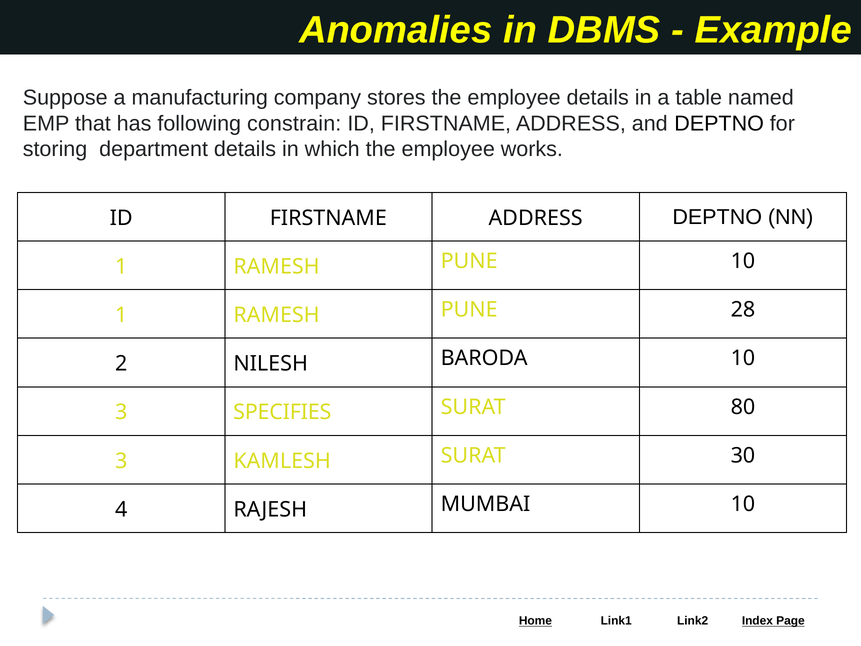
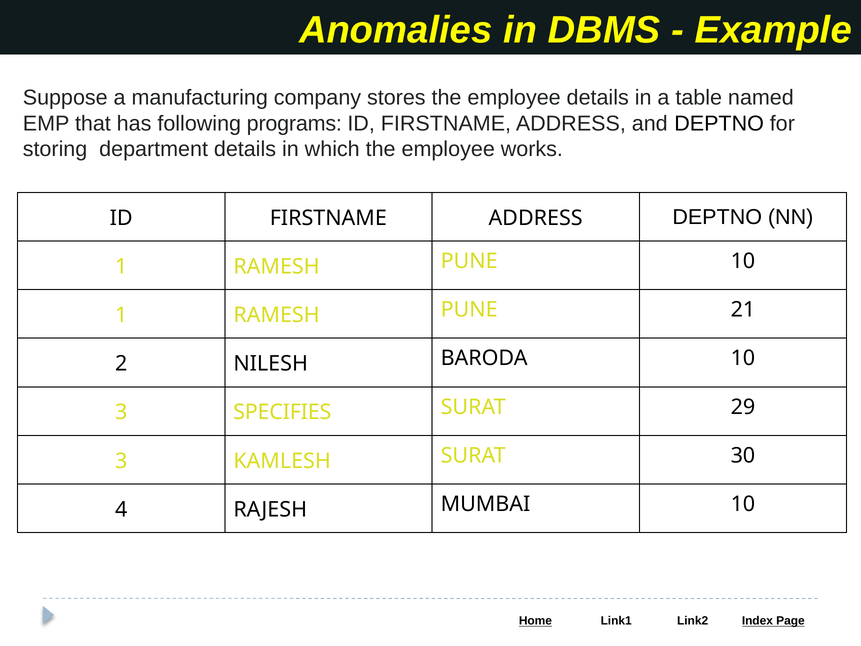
constrain: constrain -> programs
28: 28 -> 21
80: 80 -> 29
